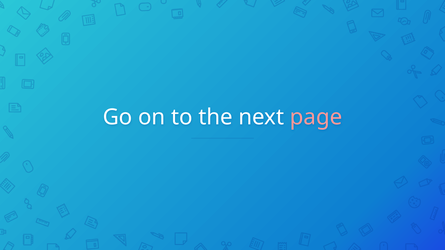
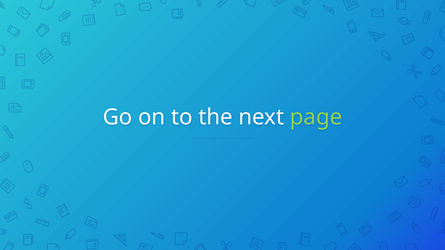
page colour: pink -> light green
